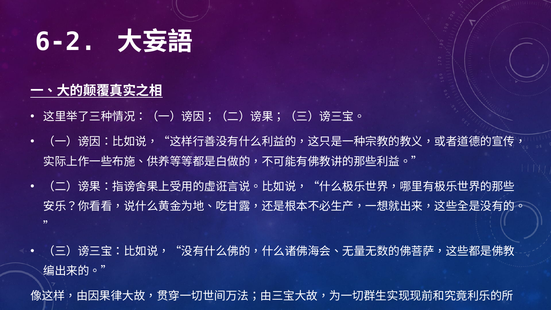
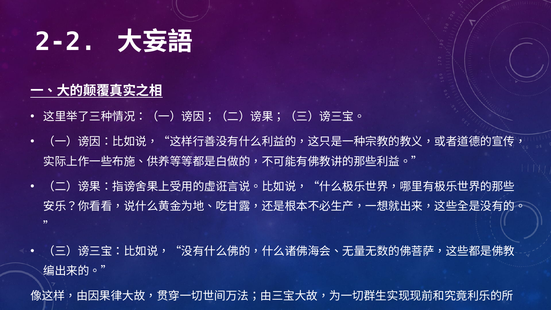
6-2: 6-2 -> 2-2
